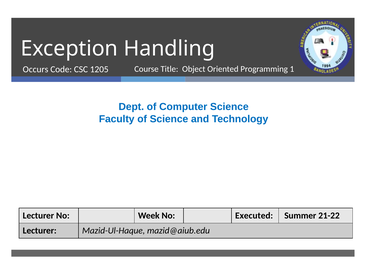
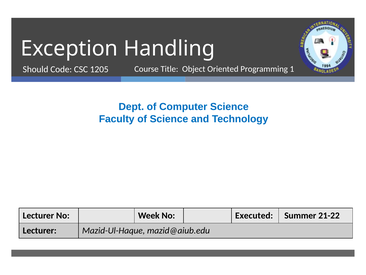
Occurs: Occurs -> Should
